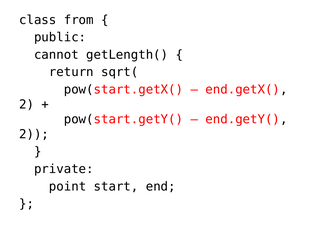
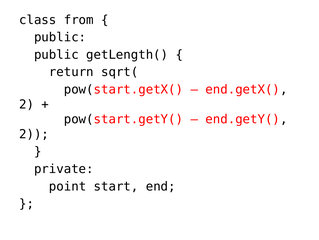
cannot at (56, 55): cannot -> public
